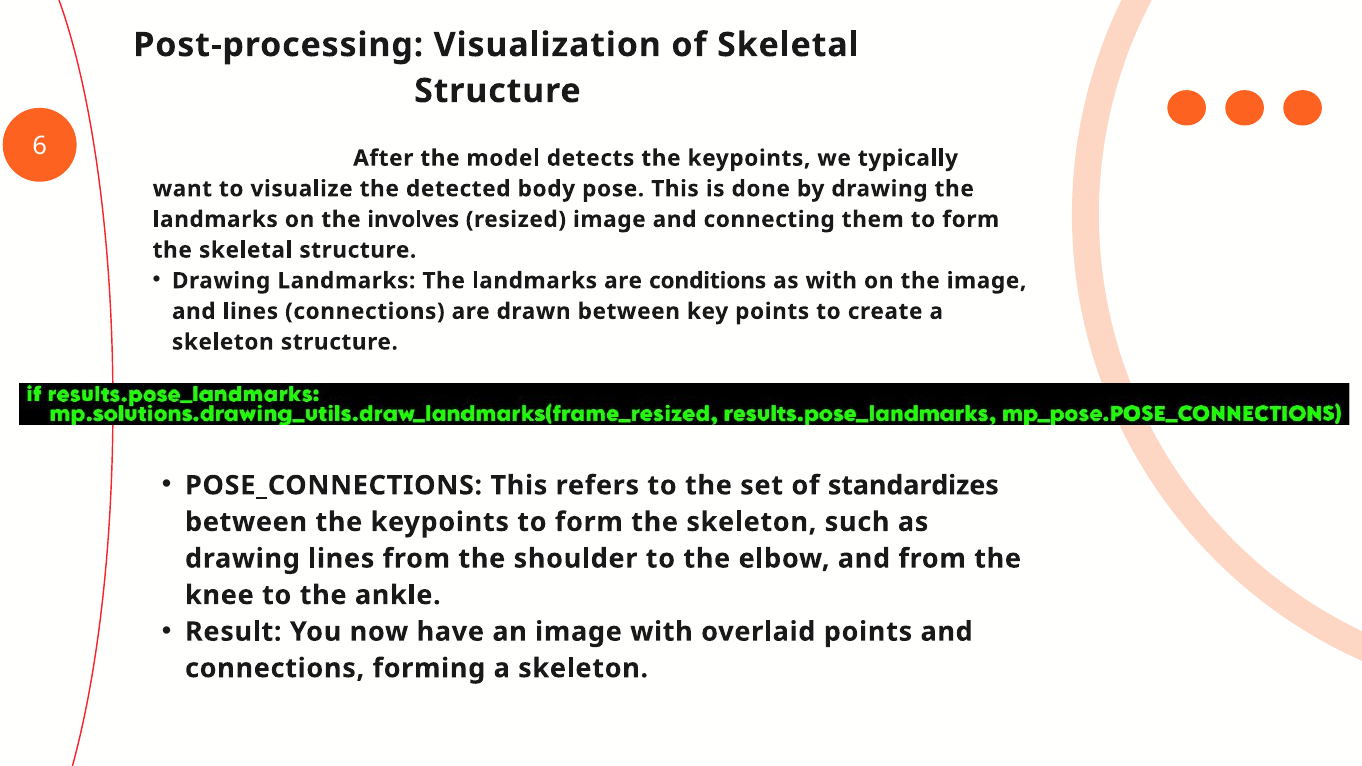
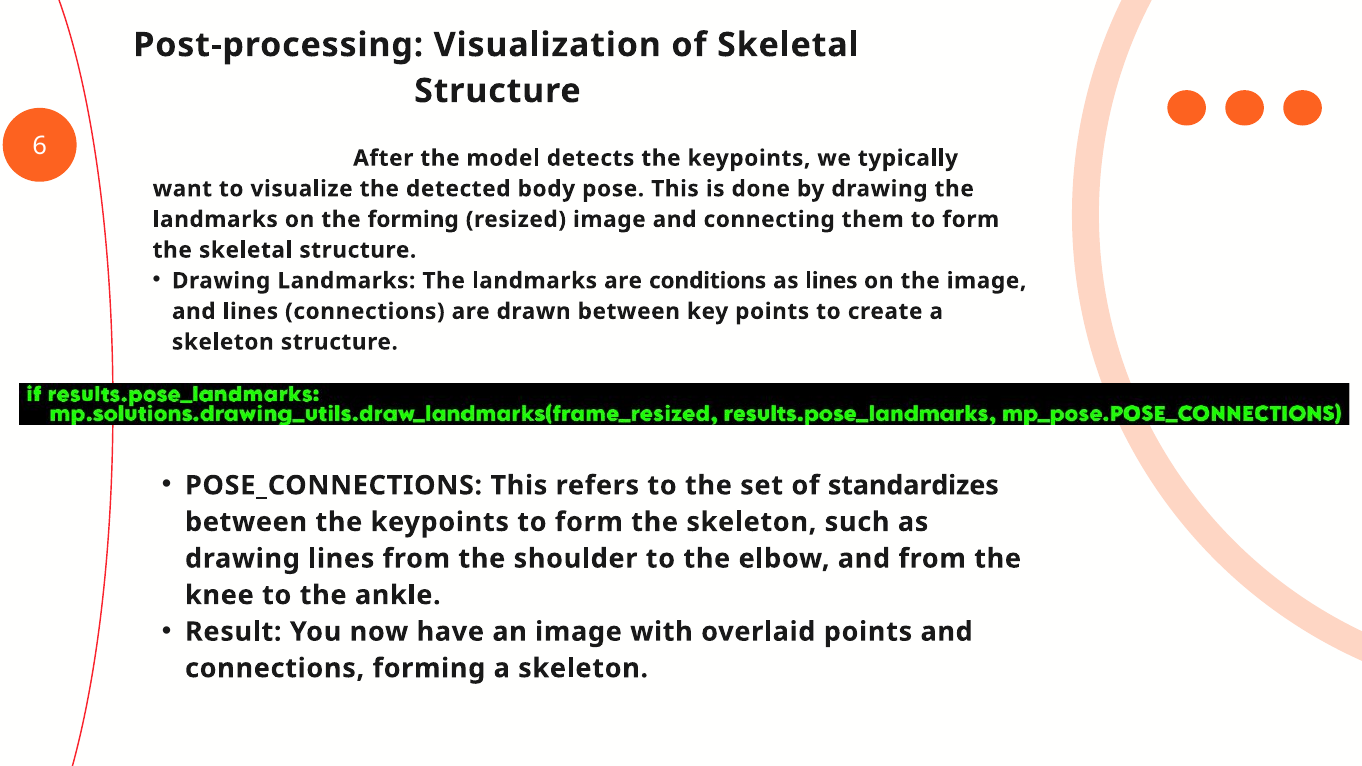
the involves: involves -> forming
as with: with -> lines
